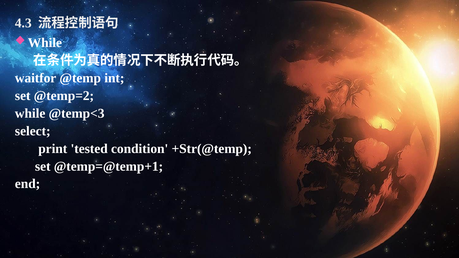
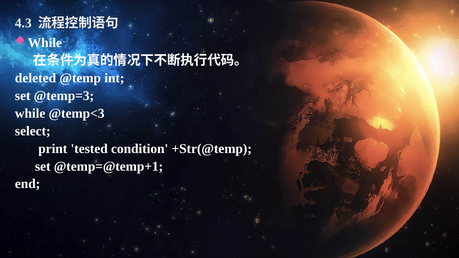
waitfor: waitfor -> deleted
@temp=2: @temp=2 -> @temp=3
